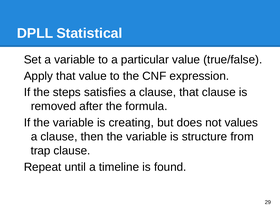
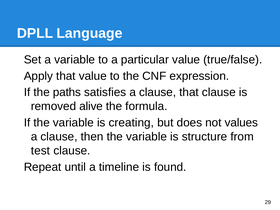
Statistical: Statistical -> Language
steps: steps -> paths
after: after -> alive
trap: trap -> test
